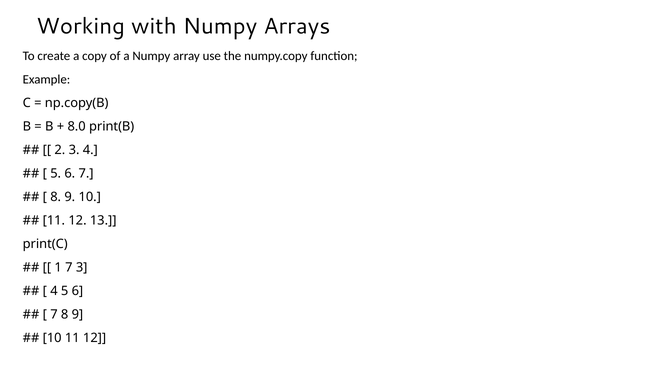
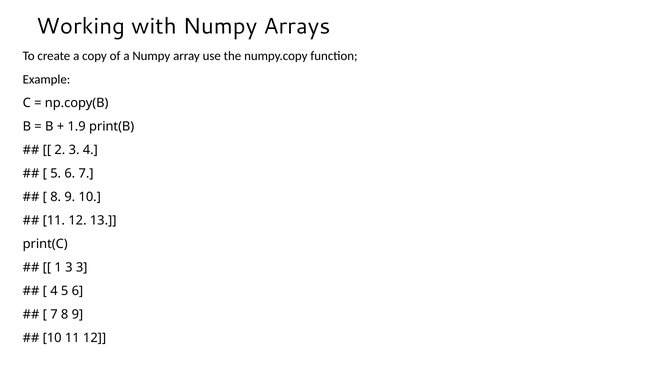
8.0: 8.0 -> 1.9
1 7: 7 -> 3
